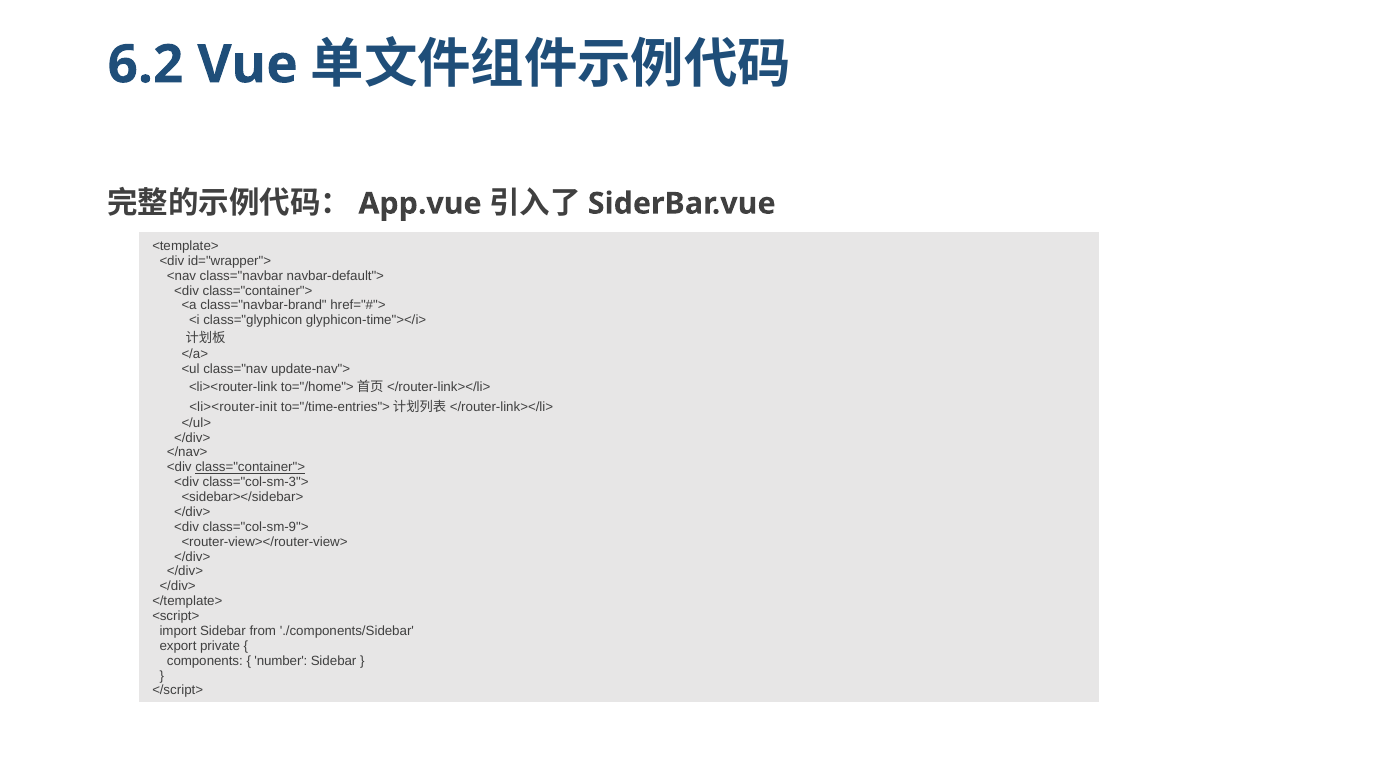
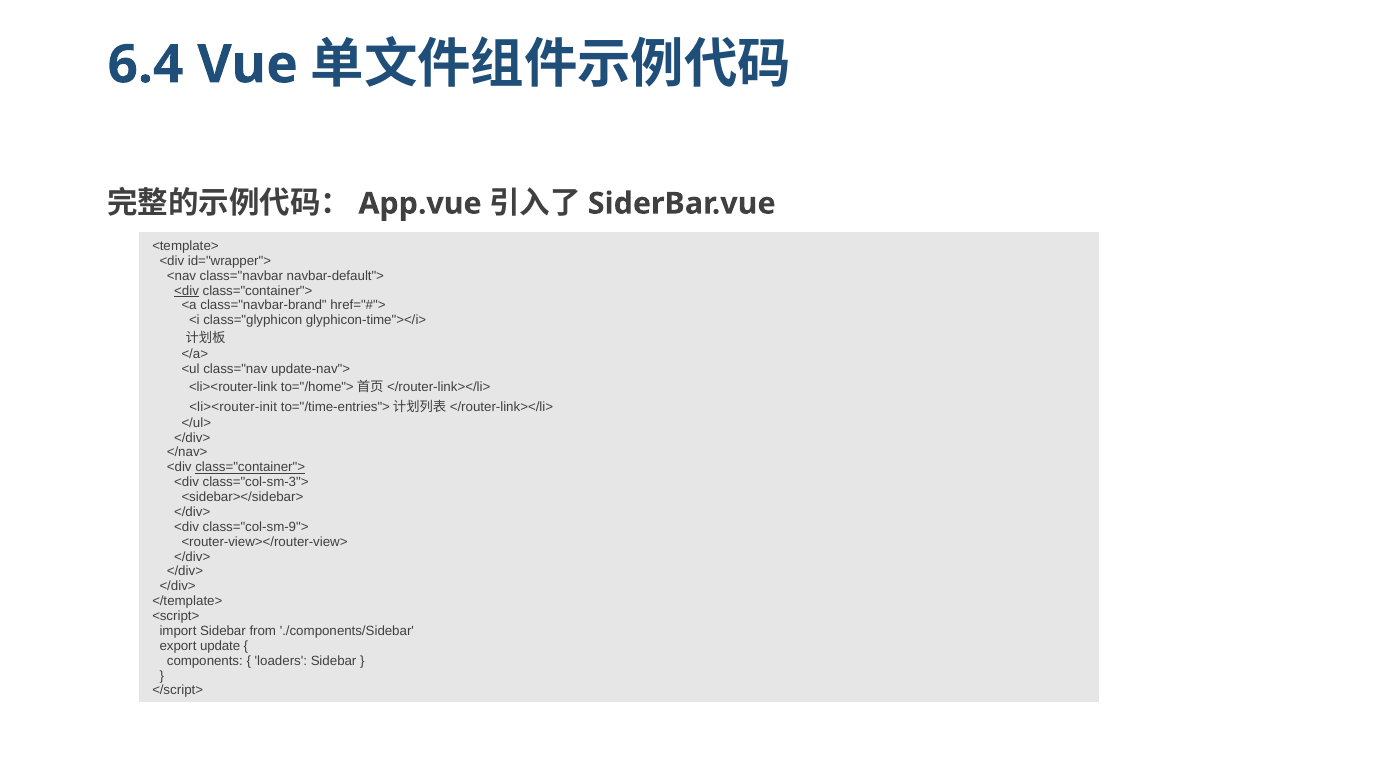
6.2: 6.2 -> 6.4
<div at (187, 291) underline: none -> present
private: private -> update
number: number -> loaders
